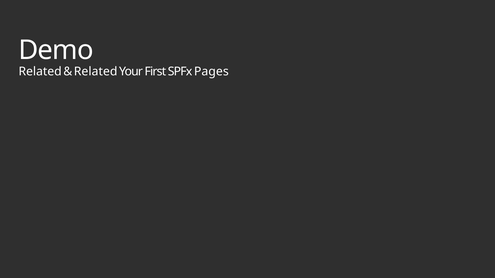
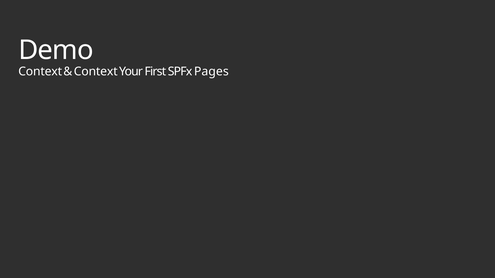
Related at (40, 72): Related -> Context
Related at (96, 72): Related -> Context
